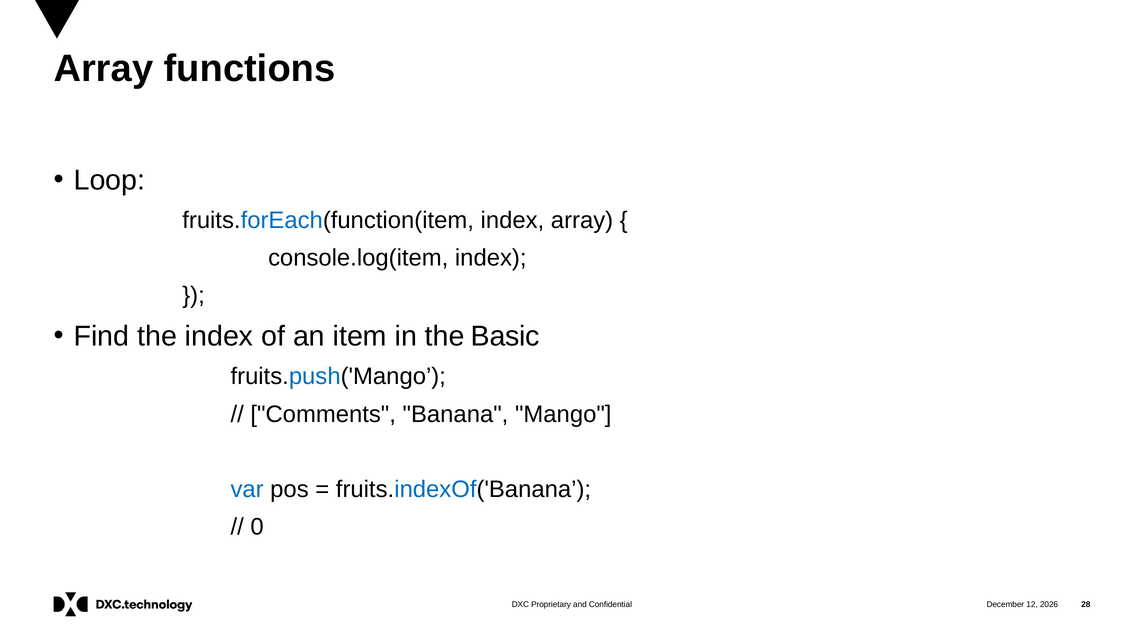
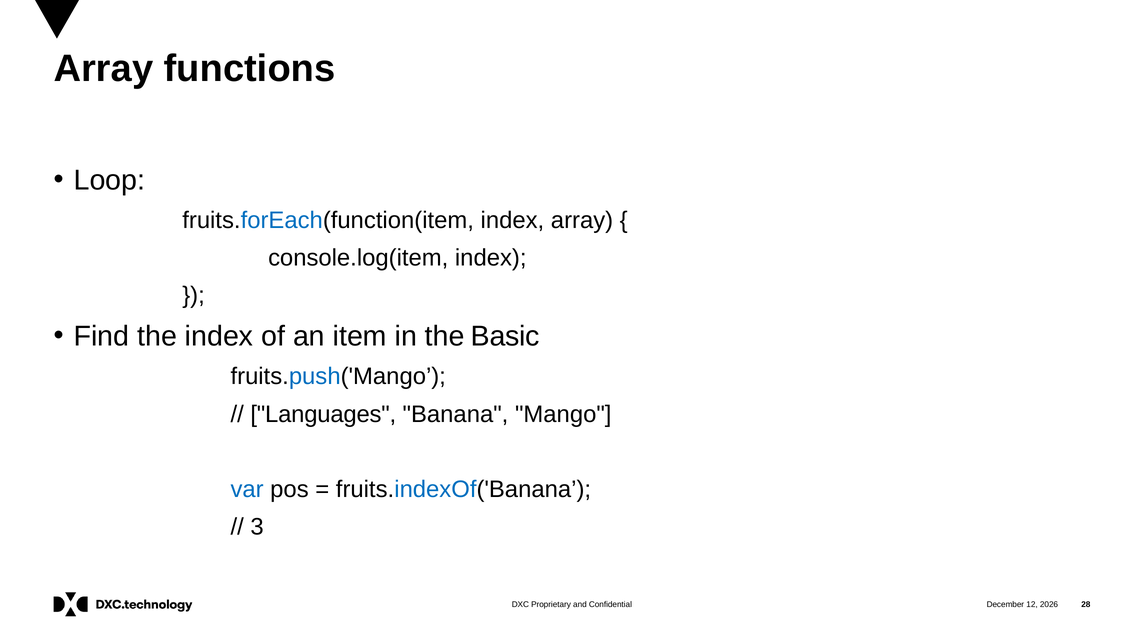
Comments: Comments -> Languages
0: 0 -> 3
